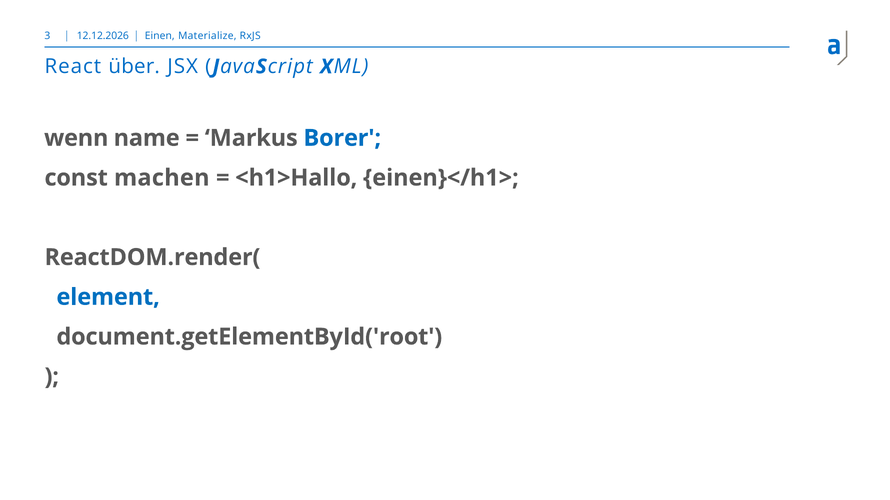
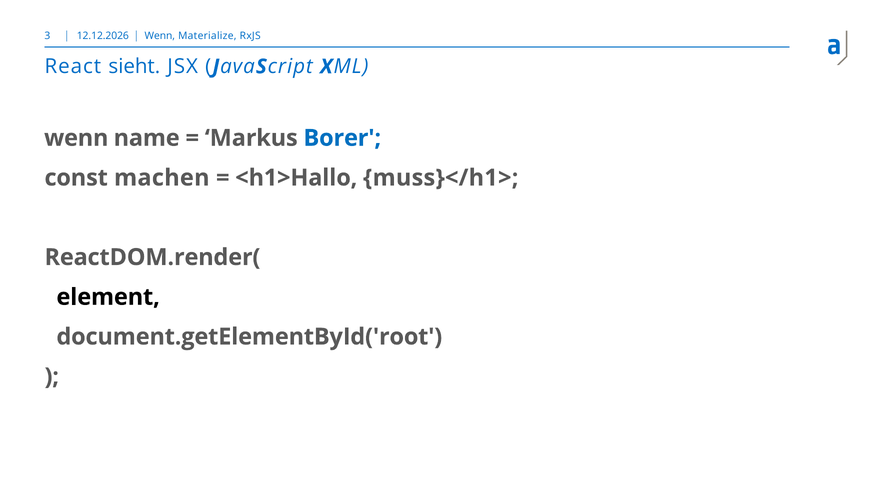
Einen at (160, 36): Einen -> Wenn
über: über -> sieht
einen}</h1>: einen}</h1> -> muss}</h1>
element colour: blue -> black
